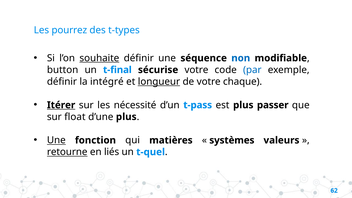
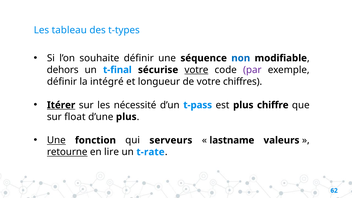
pourrez: pourrez -> tableau
souhaite underline: present -> none
button: button -> dehors
votre at (196, 70) underline: none -> present
par colour: blue -> purple
longueur underline: present -> none
chaque: chaque -> chiffres
passer: passer -> chiffre
matières: matières -> serveurs
systèmes: systèmes -> lastname
liés: liés -> lire
t-quel: t-quel -> t-rate
